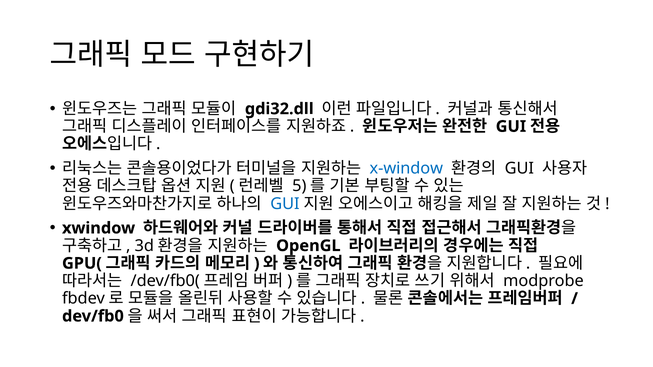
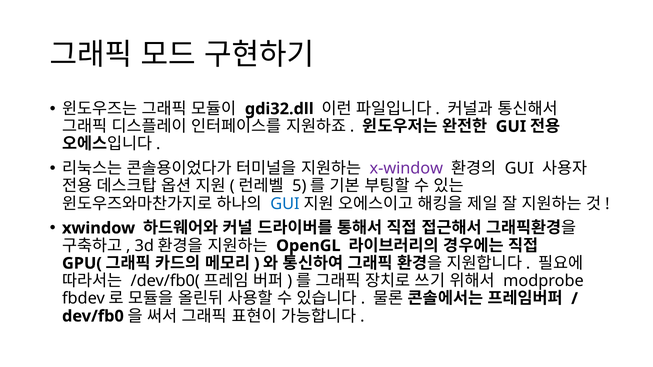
x-window colour: blue -> purple
